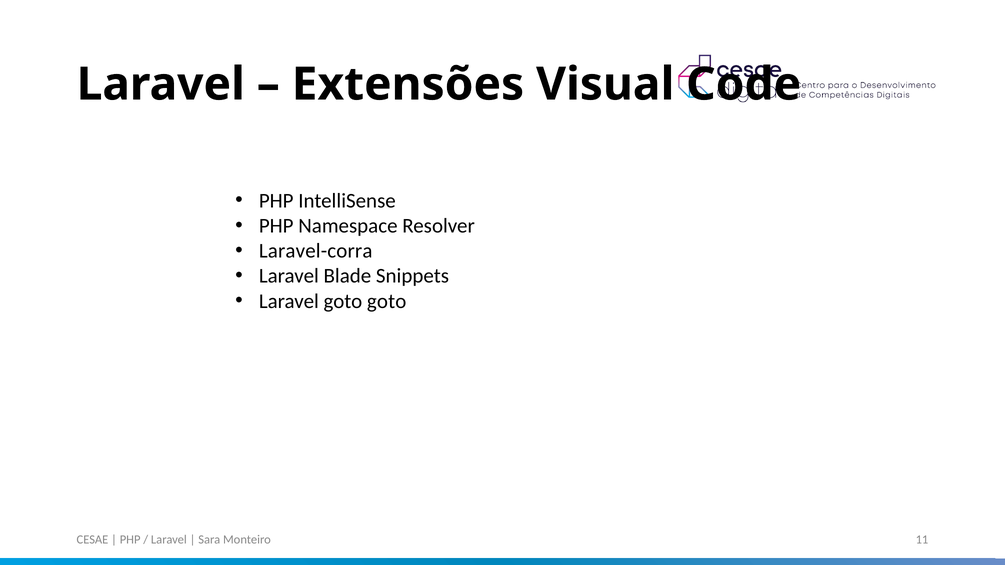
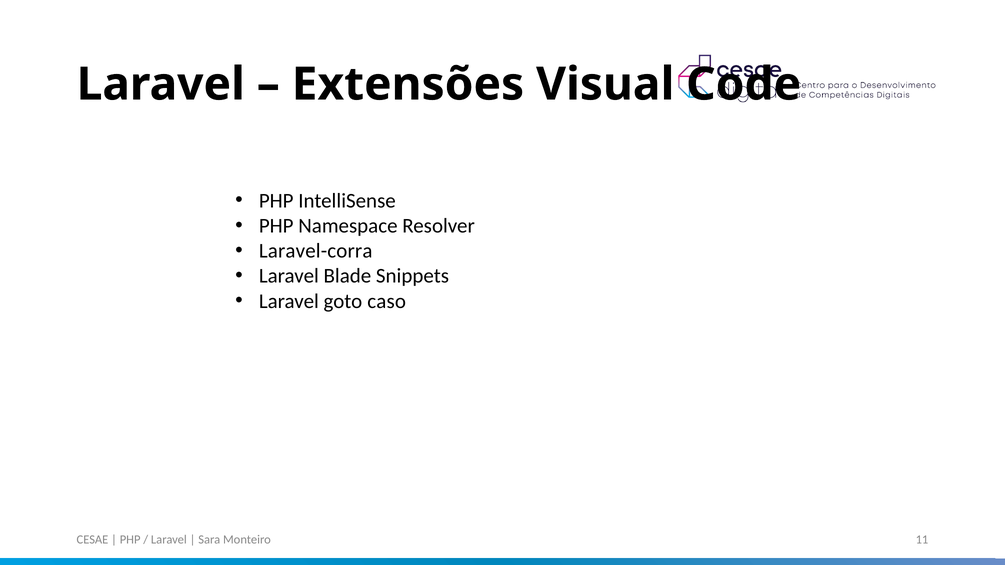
goto goto: goto -> caso
